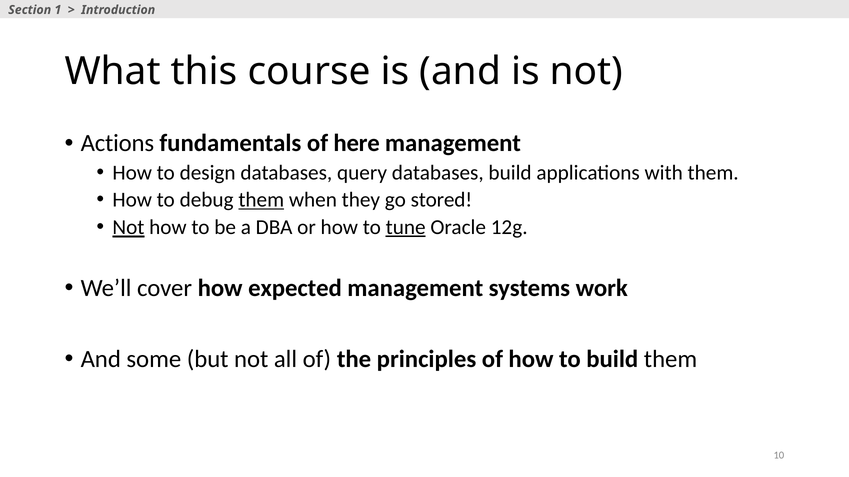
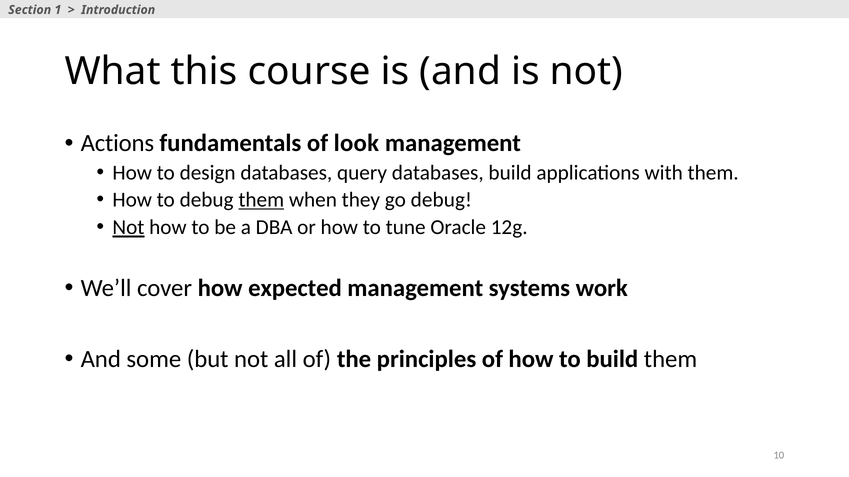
here: here -> look
go stored: stored -> debug
tune underline: present -> none
